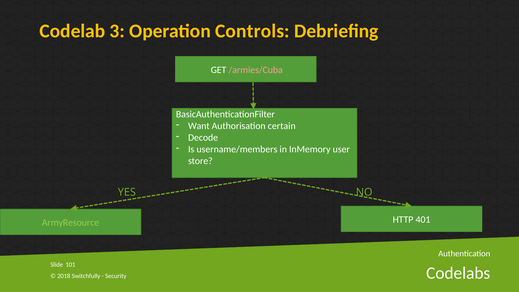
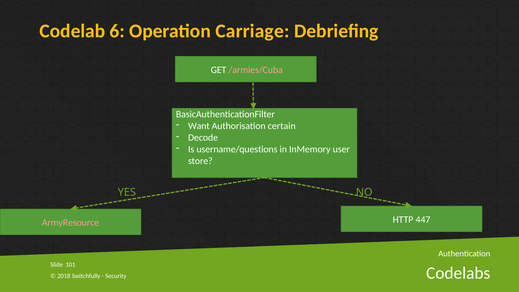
3: 3 -> 6
Controls: Controls -> Carriage
username/members: username/members -> username/questions
ArmyResource colour: light green -> pink
401: 401 -> 447
